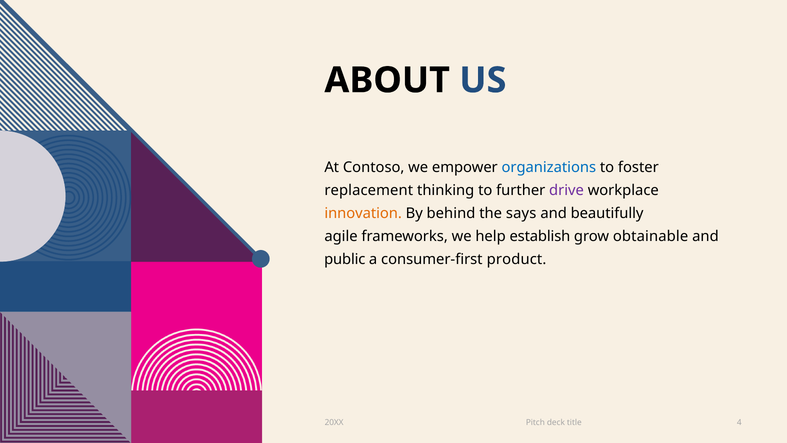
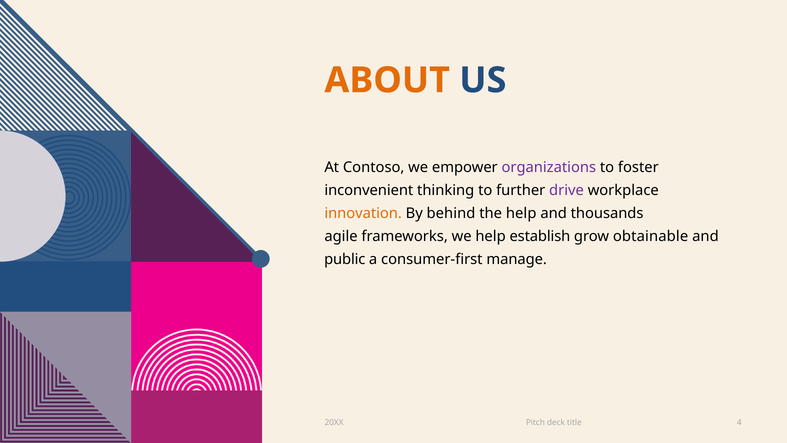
ABOUT colour: black -> orange
organizations colour: blue -> purple
replacement: replacement -> inconvenient
the says: says -> help
beautifully: beautifully -> thousands
product: product -> manage
